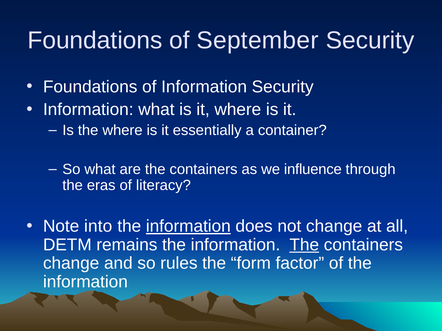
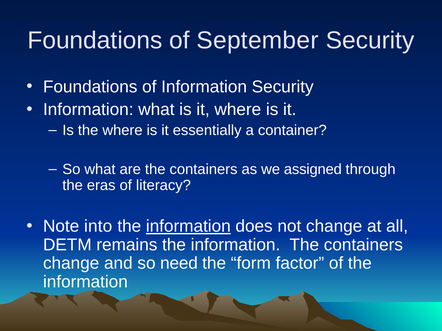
influence: influence -> assigned
The at (304, 245) underline: present -> none
rules: rules -> need
